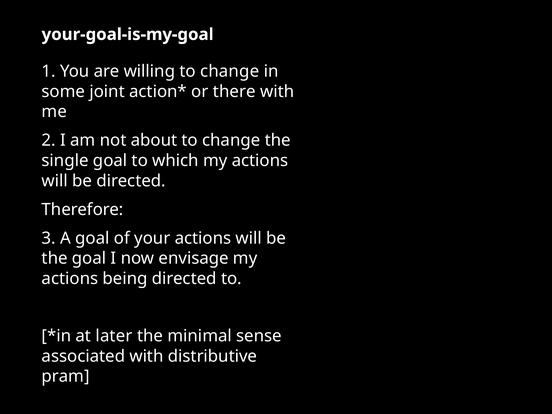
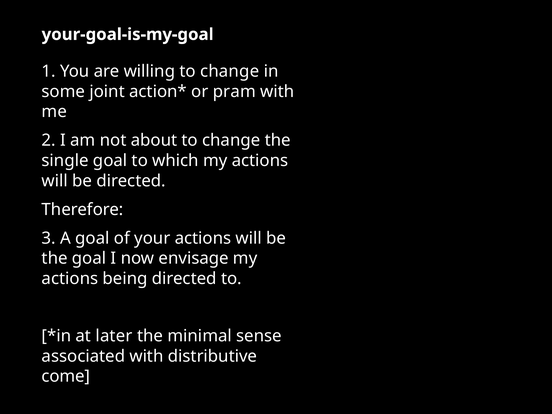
there: there -> pram
pram: pram -> come
